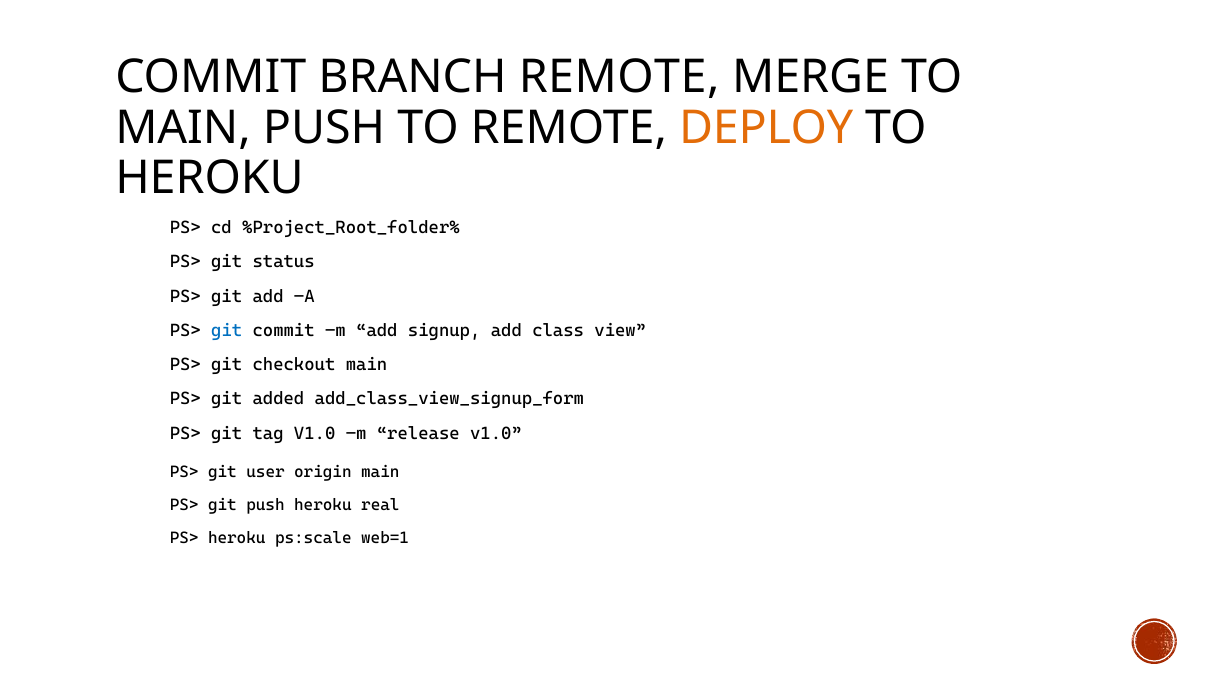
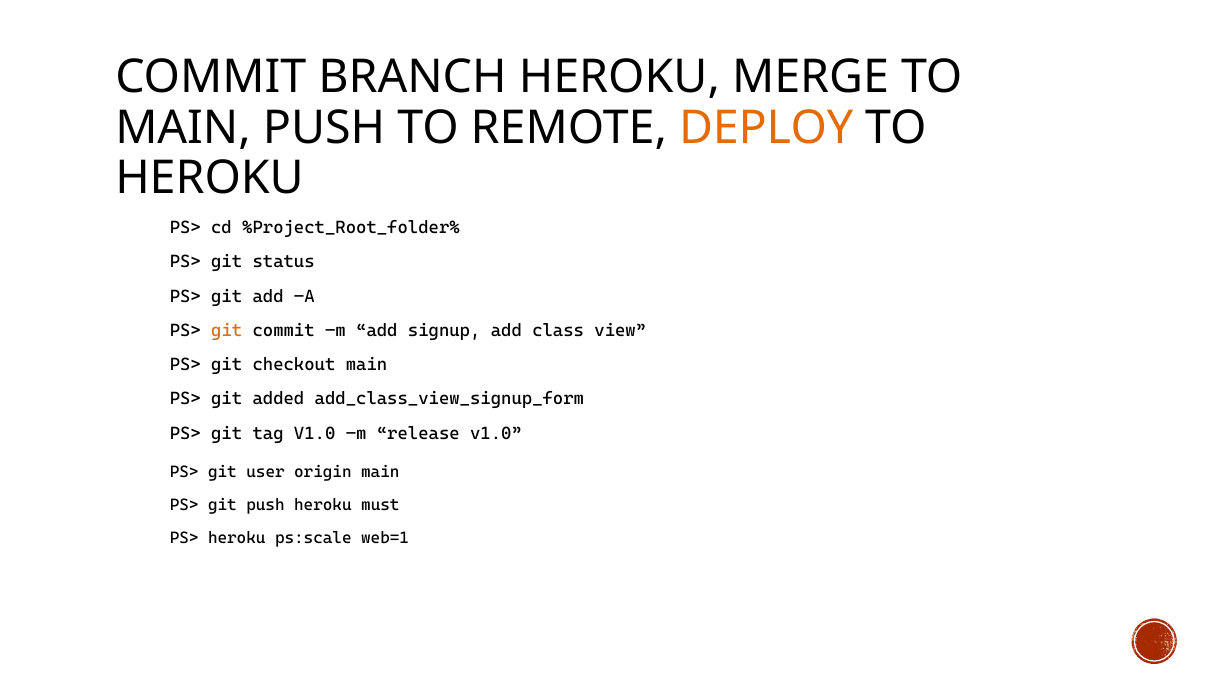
BRANCH REMOTE: REMOTE -> HEROKU
git at (227, 330) colour: blue -> orange
real: real -> must
